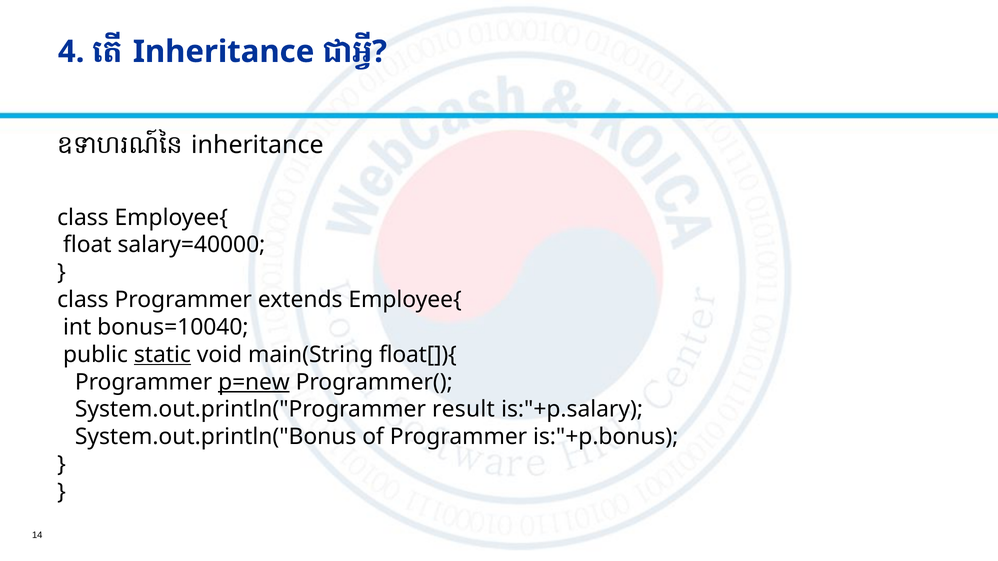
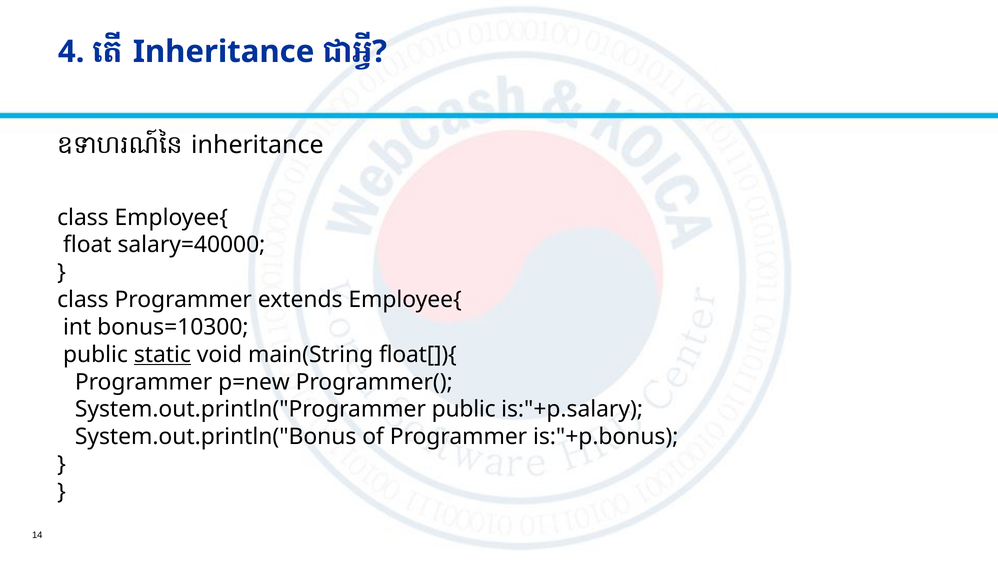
bonus=10040: bonus=10040 -> bonus=10300
p=new underline: present -> none
System.out.println("Programmer result: result -> public
